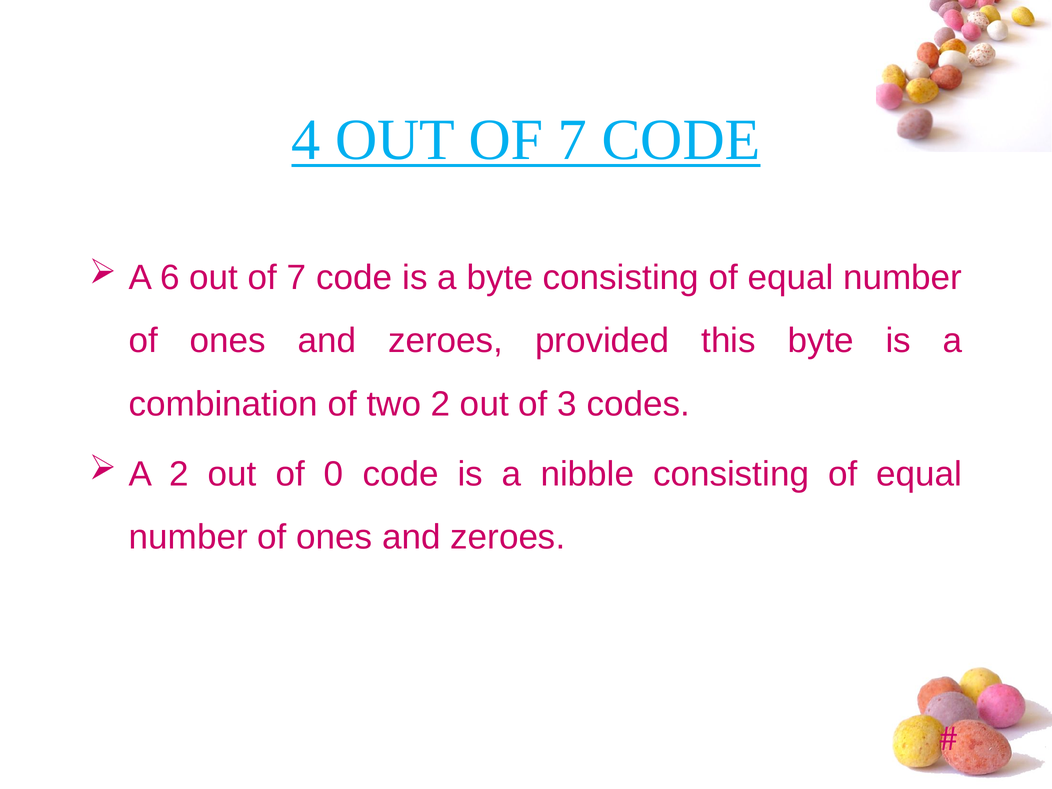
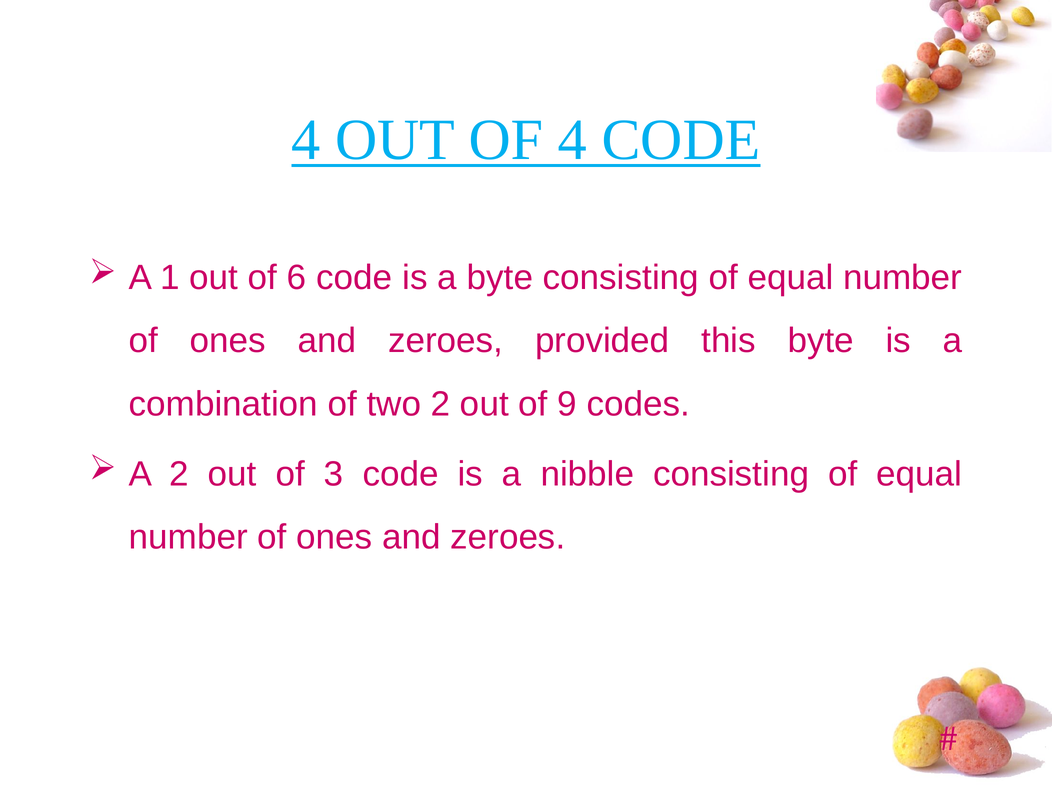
4 OUT OF 7: 7 -> 4
6: 6 -> 1
7 at (297, 278): 7 -> 6
3: 3 -> 9
0: 0 -> 3
